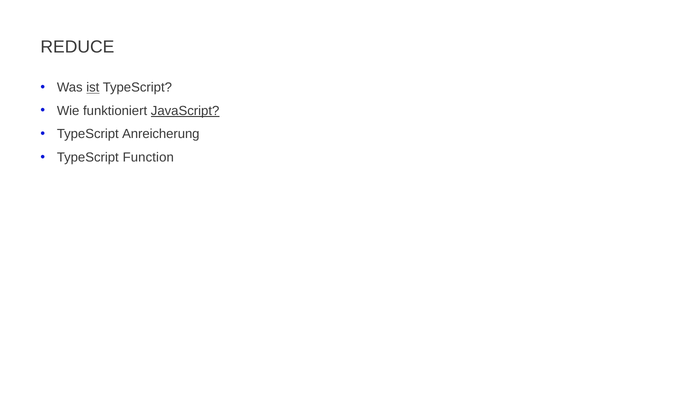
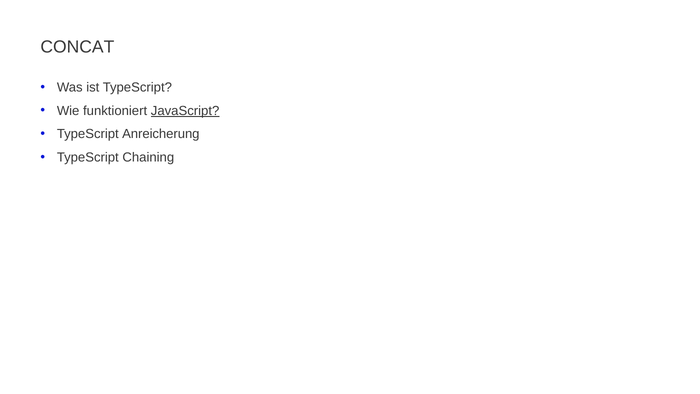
REDUCE: REDUCE -> CONCAT
ist underline: present -> none
Function: Function -> Chaining
